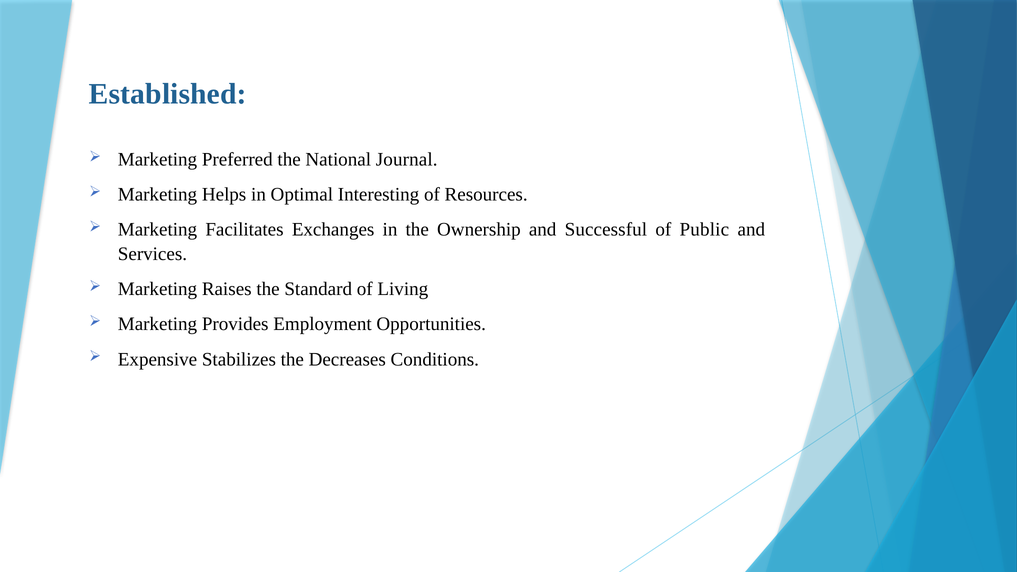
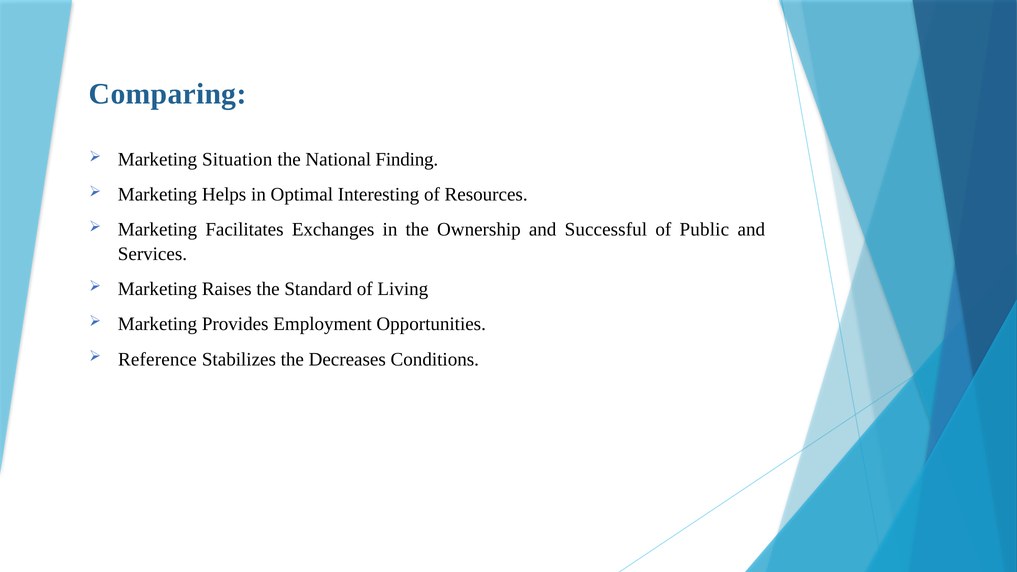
Established: Established -> Comparing
Preferred: Preferred -> Situation
Journal: Journal -> Finding
Expensive: Expensive -> Reference
